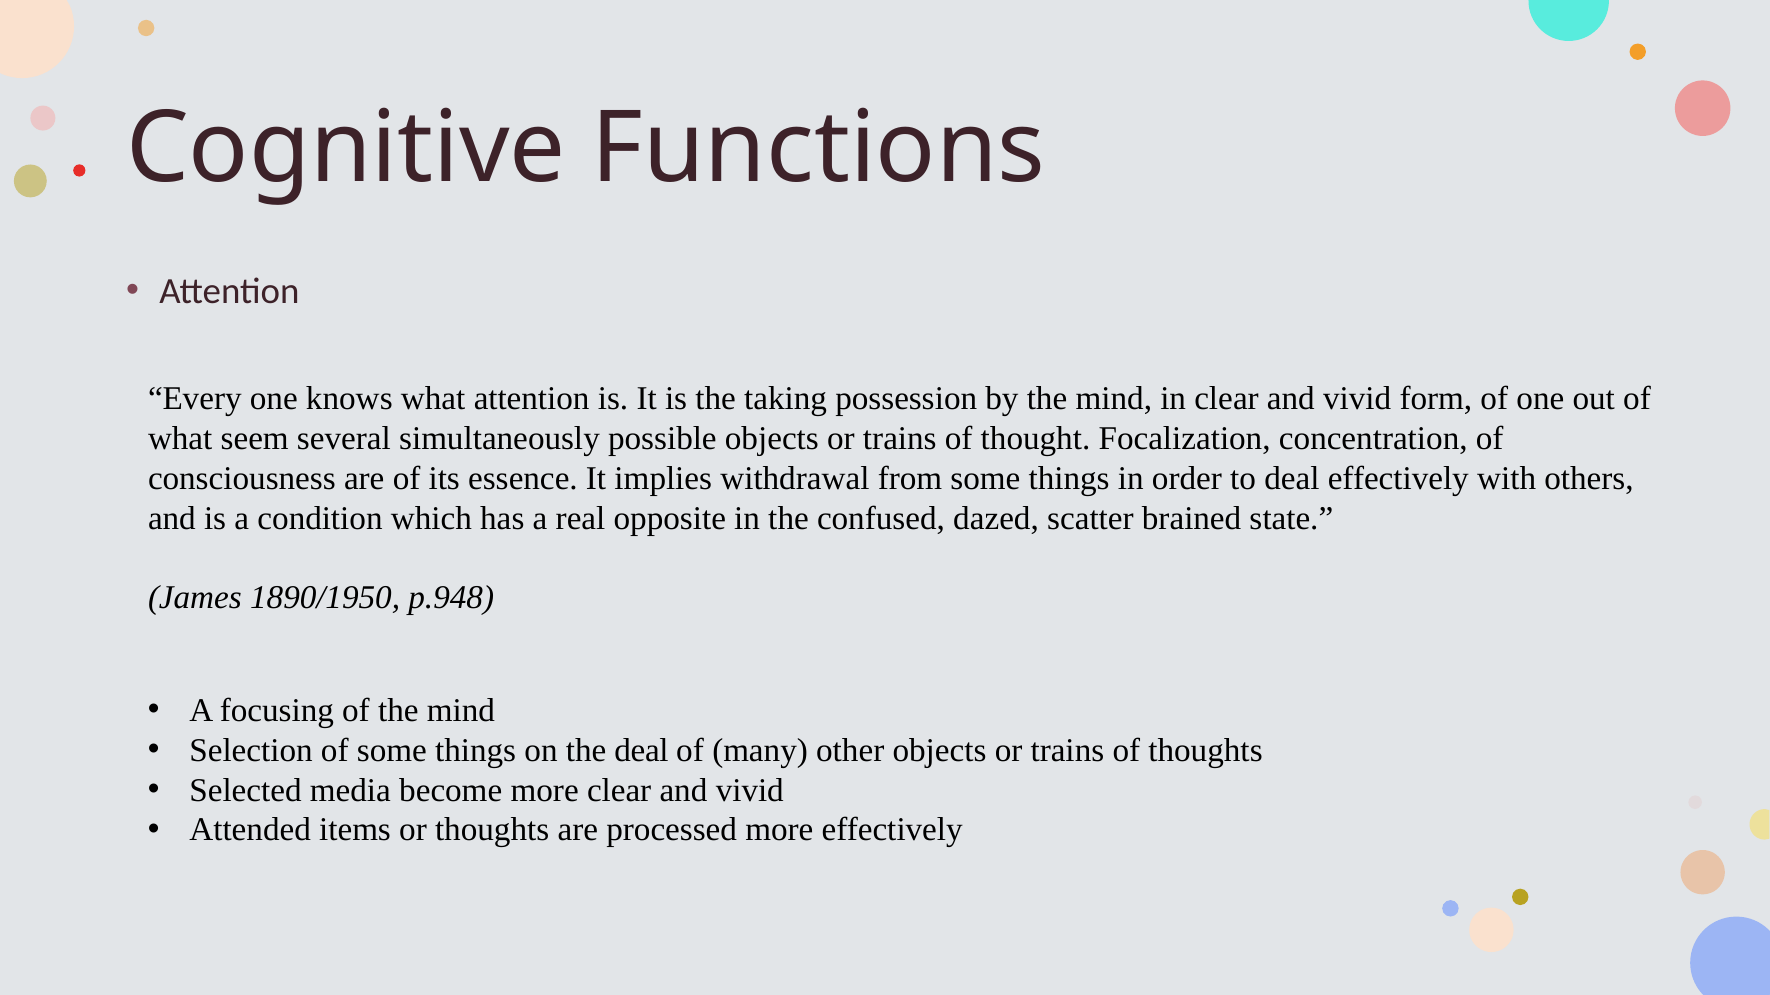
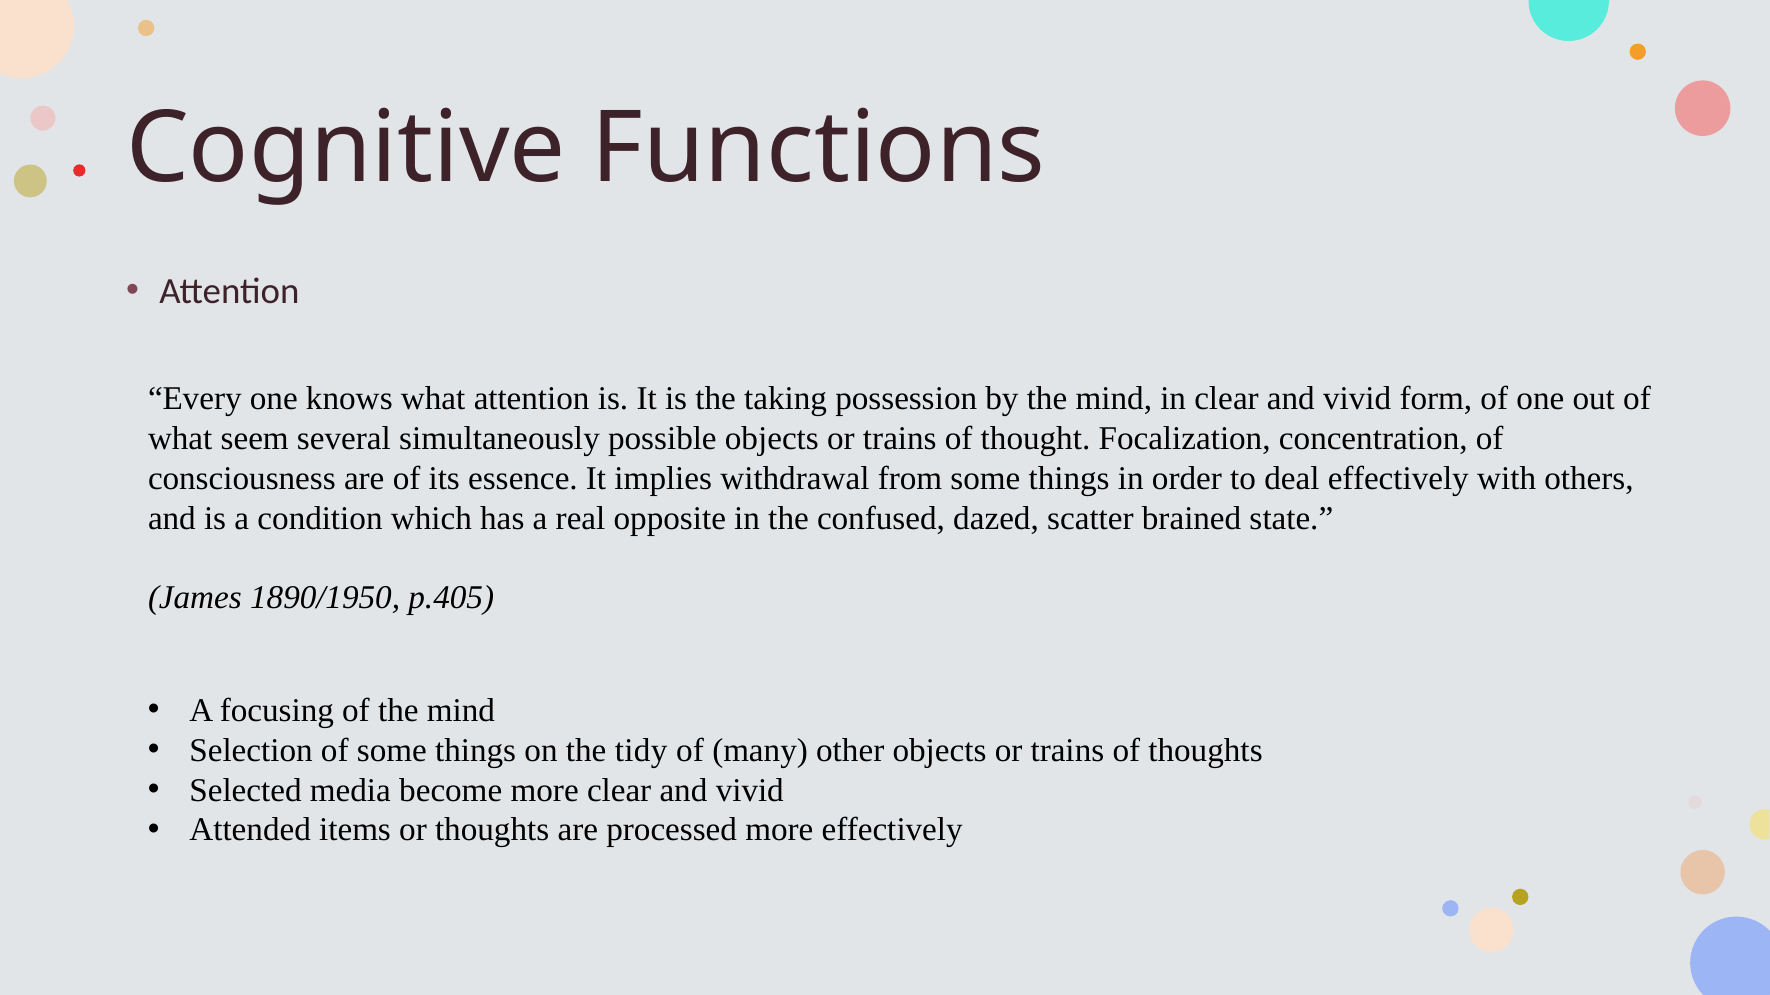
p.948: p.948 -> p.405
the deal: deal -> tidy
